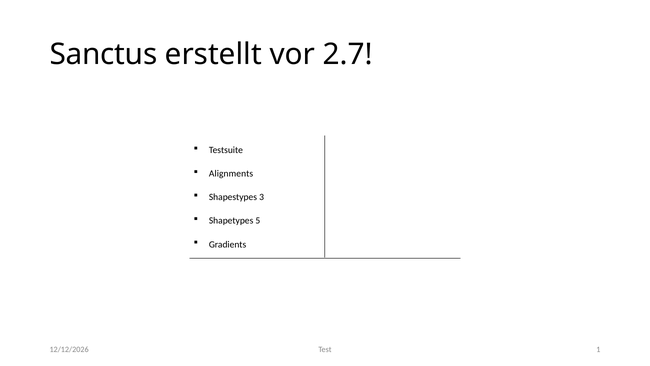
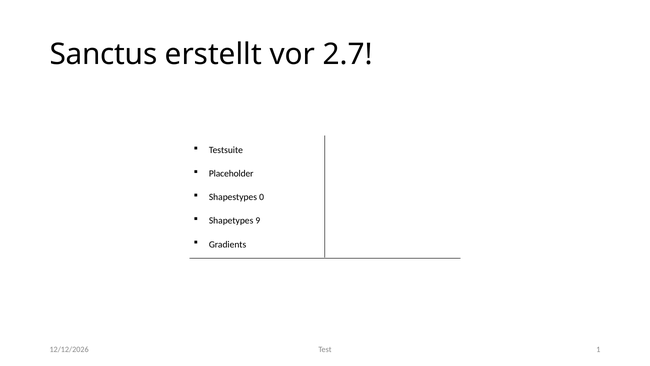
Alignments: Alignments -> Placeholder
3: 3 -> 0
5: 5 -> 9
